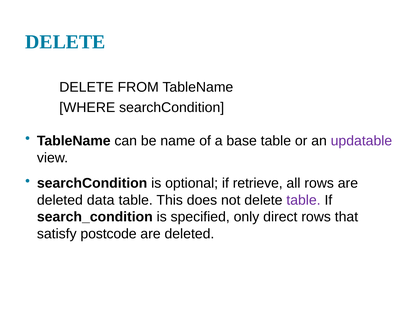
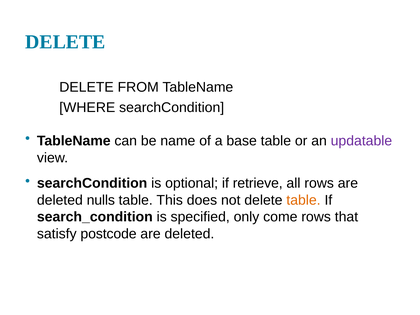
data: data -> nulls
table at (303, 200) colour: purple -> orange
direct: direct -> come
